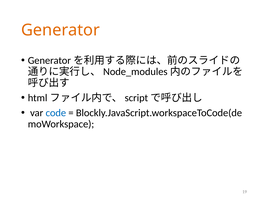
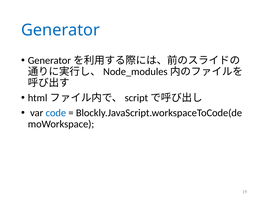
Generator colour: orange -> blue
